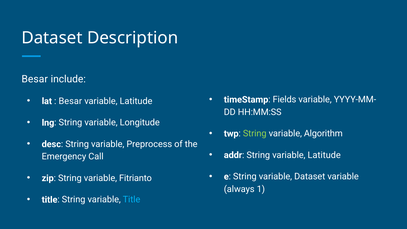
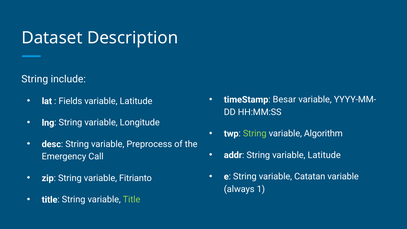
Besar at (35, 79): Besar -> String
Fields: Fields -> Besar
Besar at (70, 101): Besar -> Fields
variable Dataset: Dataset -> Catatan
Title at (132, 200) colour: light blue -> light green
